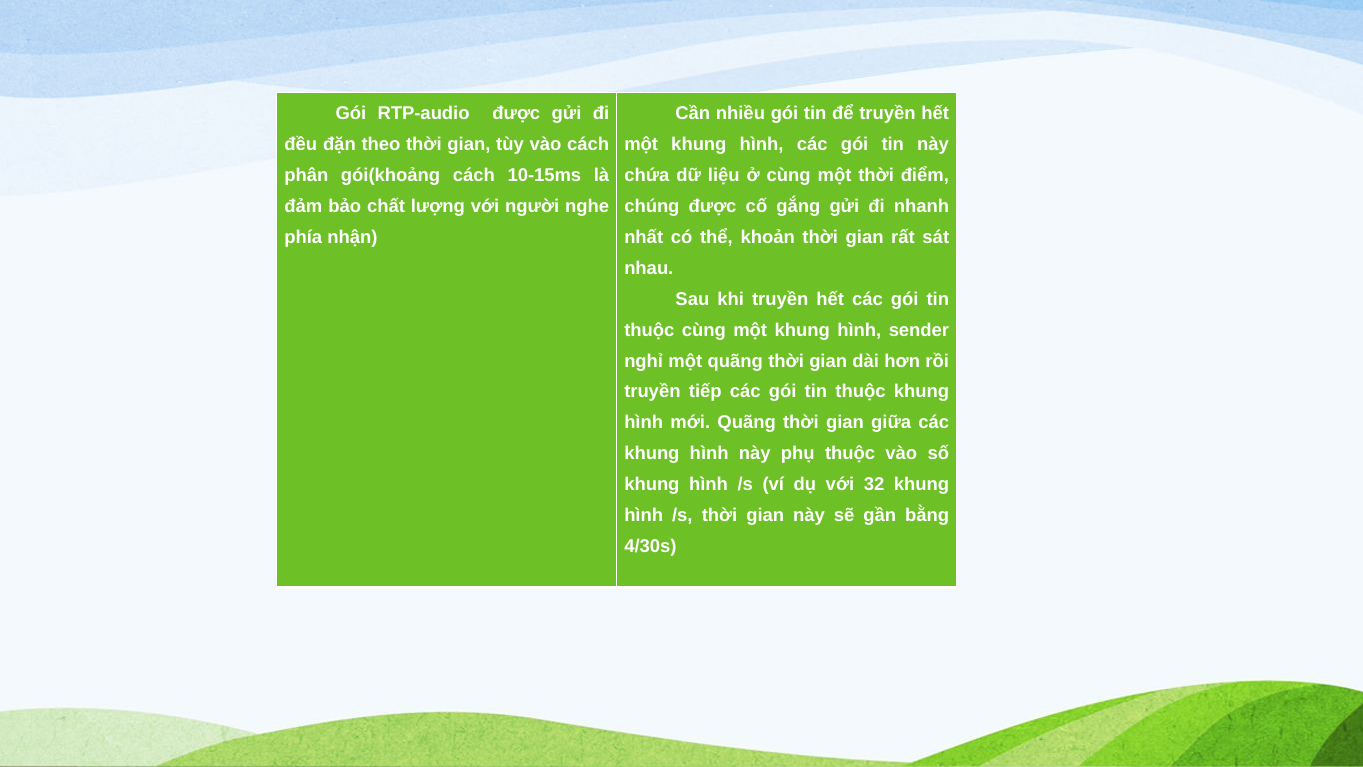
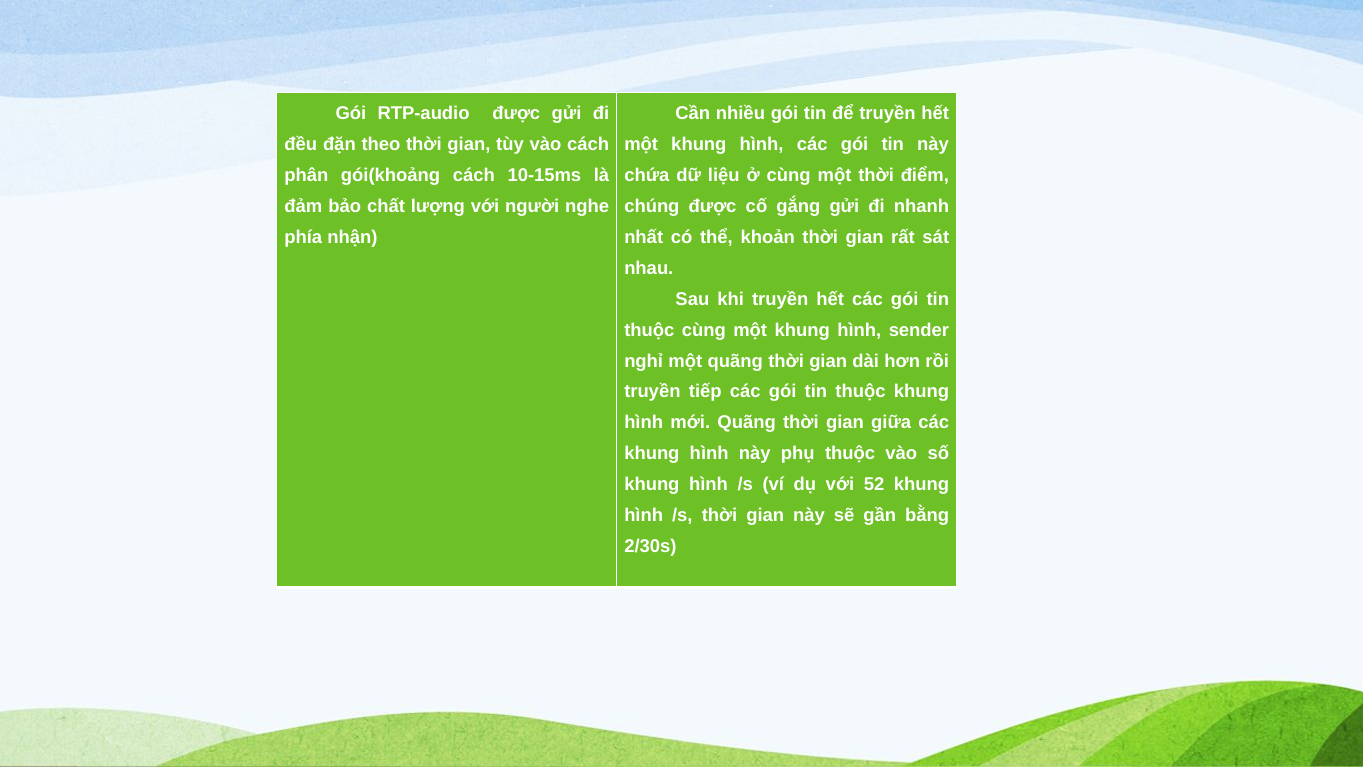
32: 32 -> 52
4/30s: 4/30s -> 2/30s
